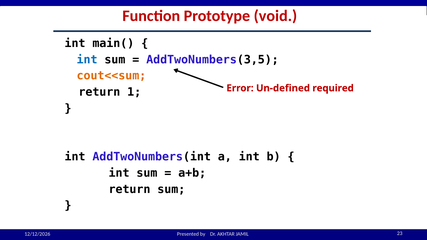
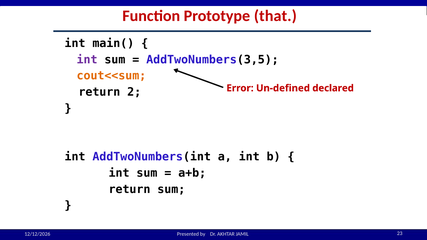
void: void -> that
int at (87, 60) colour: blue -> purple
required: required -> declared
1: 1 -> 2
